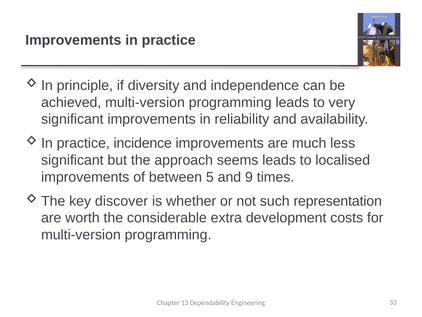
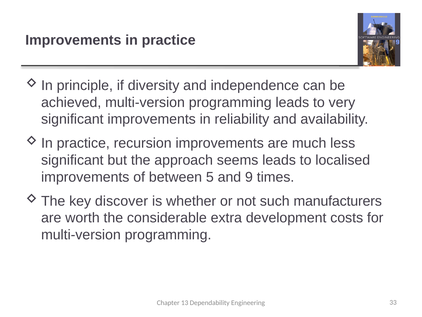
incidence: incidence -> recursion
representation: representation -> manufacturers
